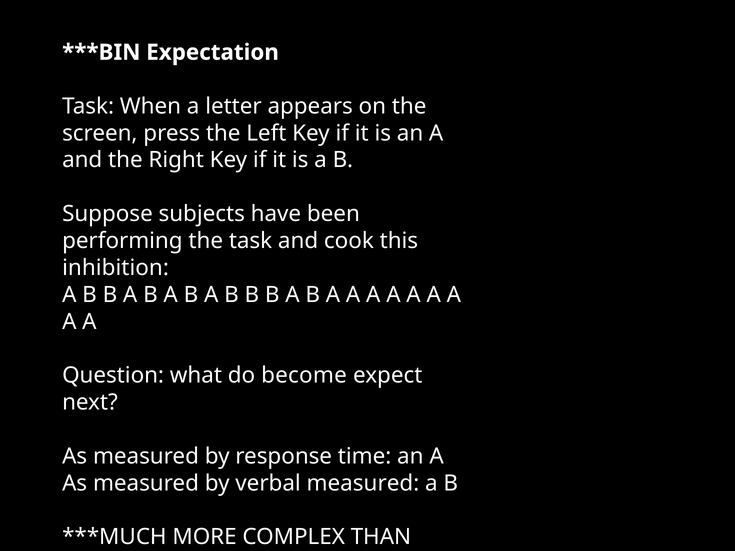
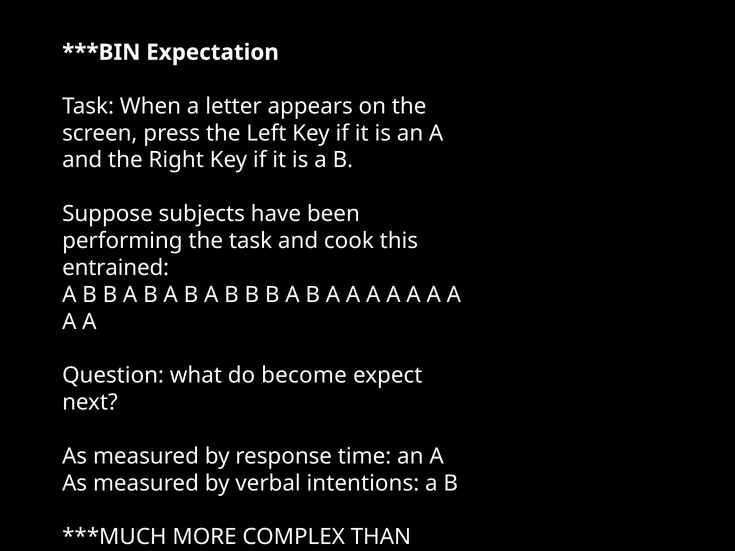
inhibition: inhibition -> entrained
verbal measured: measured -> intentions
